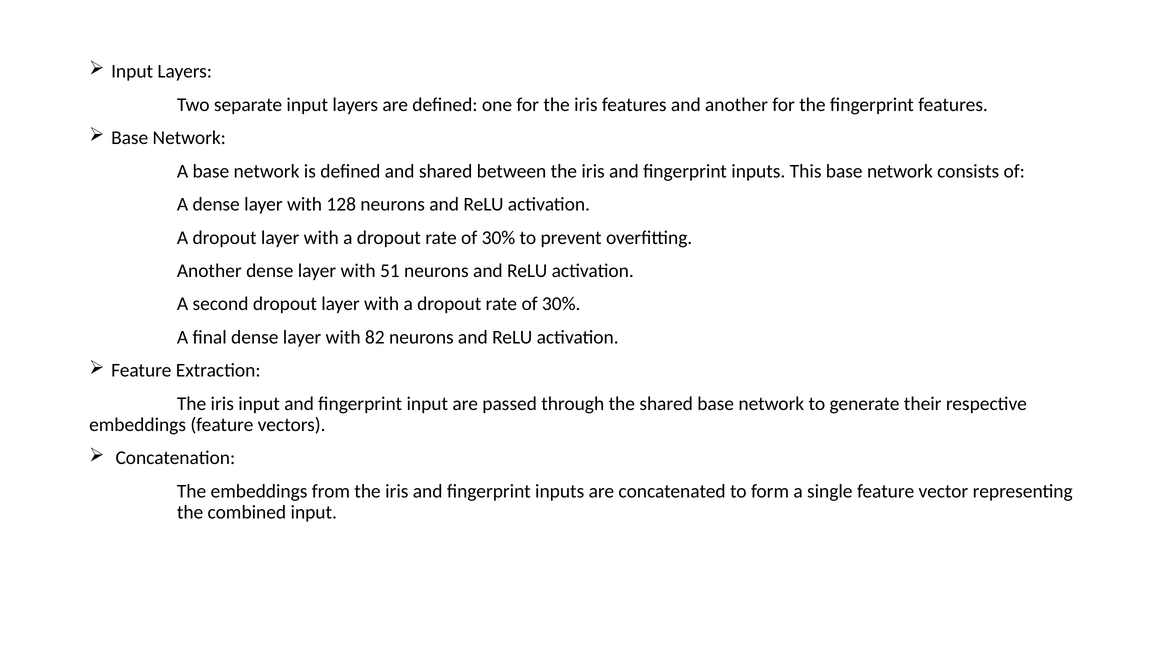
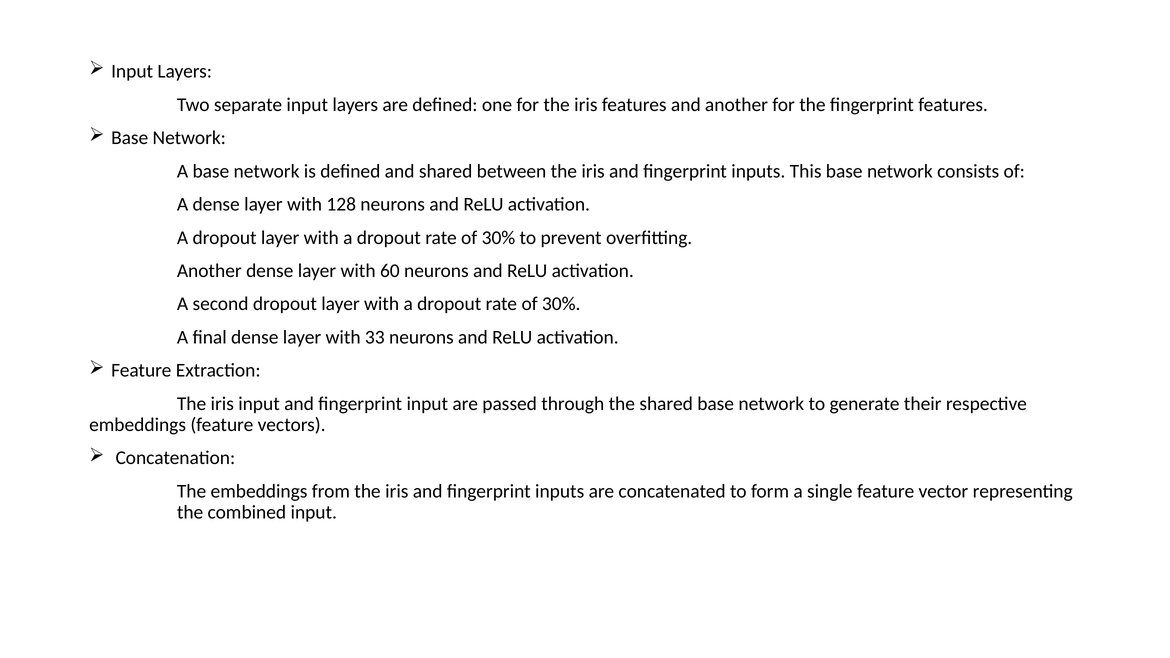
51: 51 -> 60
82: 82 -> 33
